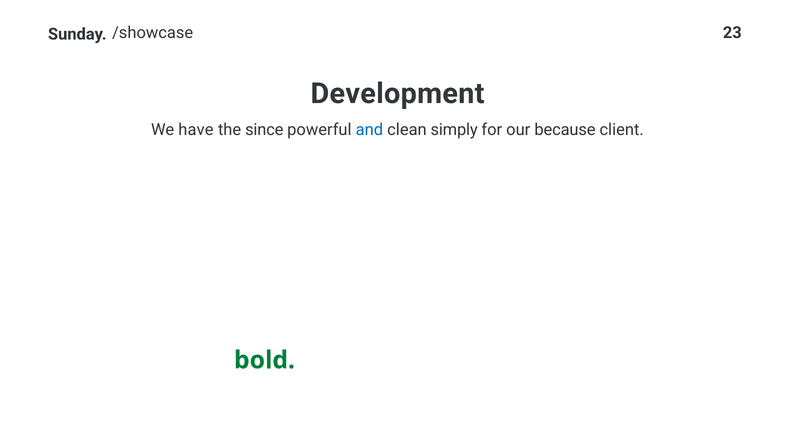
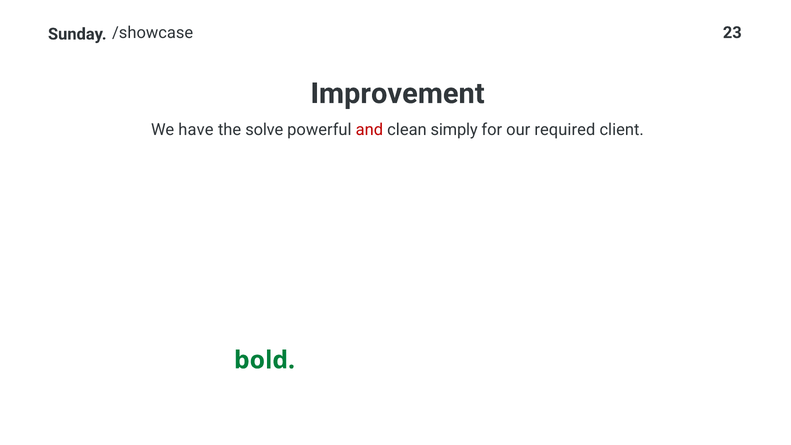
Development: Development -> Improvement
since: since -> solve
and colour: blue -> red
because: because -> required
